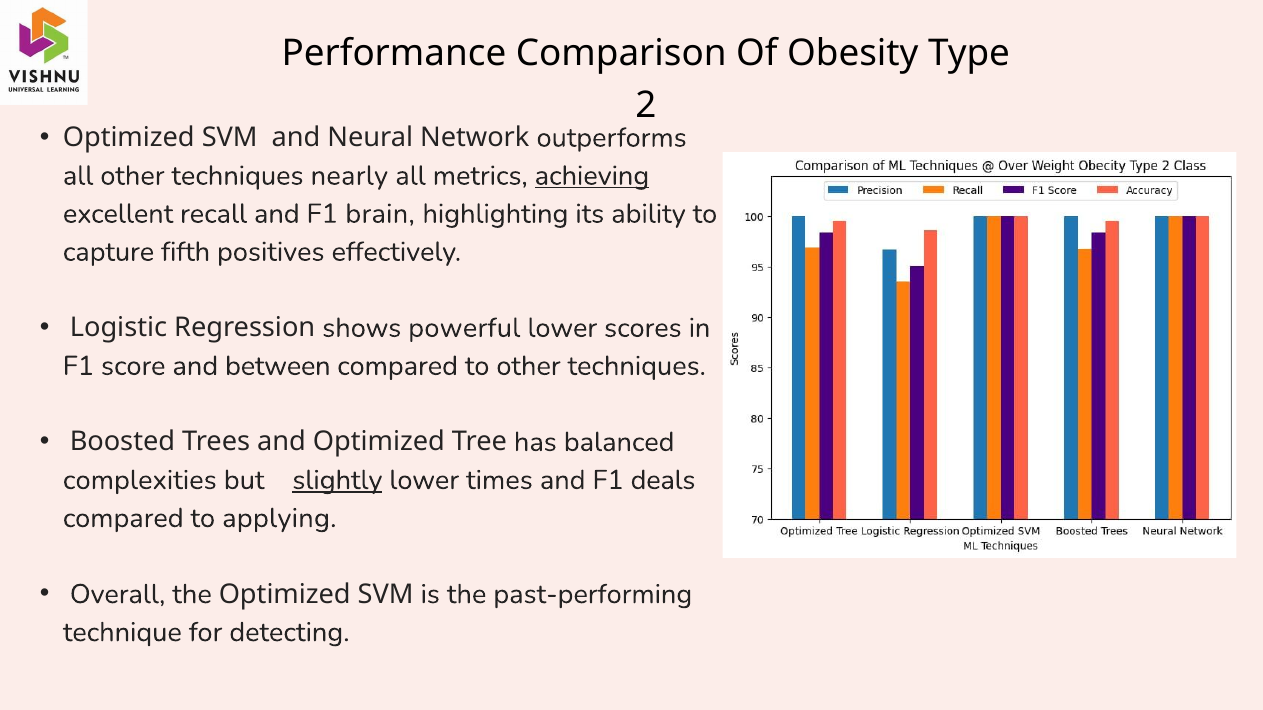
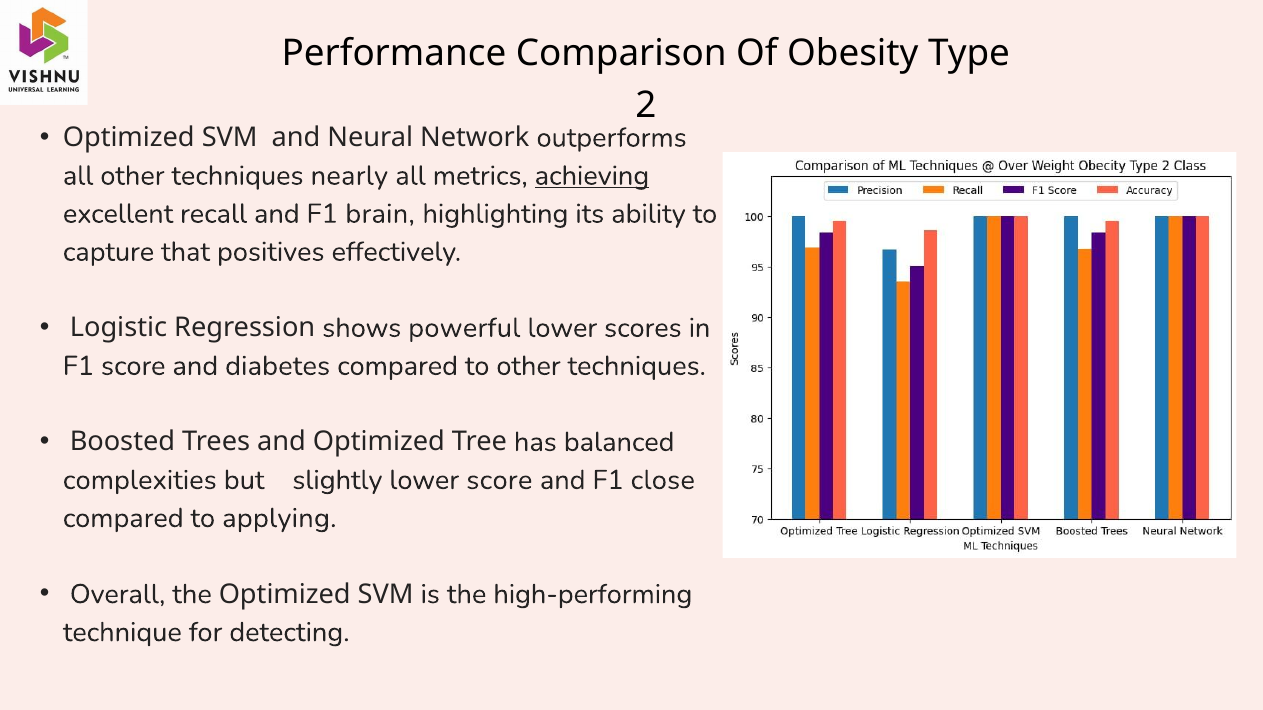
fifth: fifth -> that
between: between -> diabetes
slightly underline: present -> none
lower times: times -> score
deals: deals -> close
past-performing: past-performing -> high-performing
